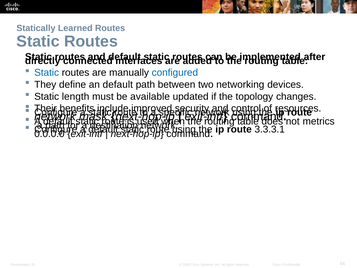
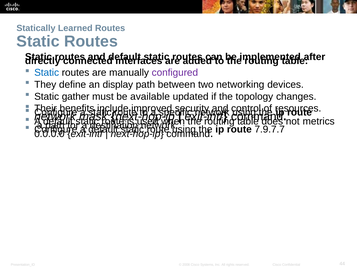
configured colour: blue -> purple
an default: default -> display
length: length -> gather
3.3.3.1: 3.3.3.1 -> 7.9.7.7
